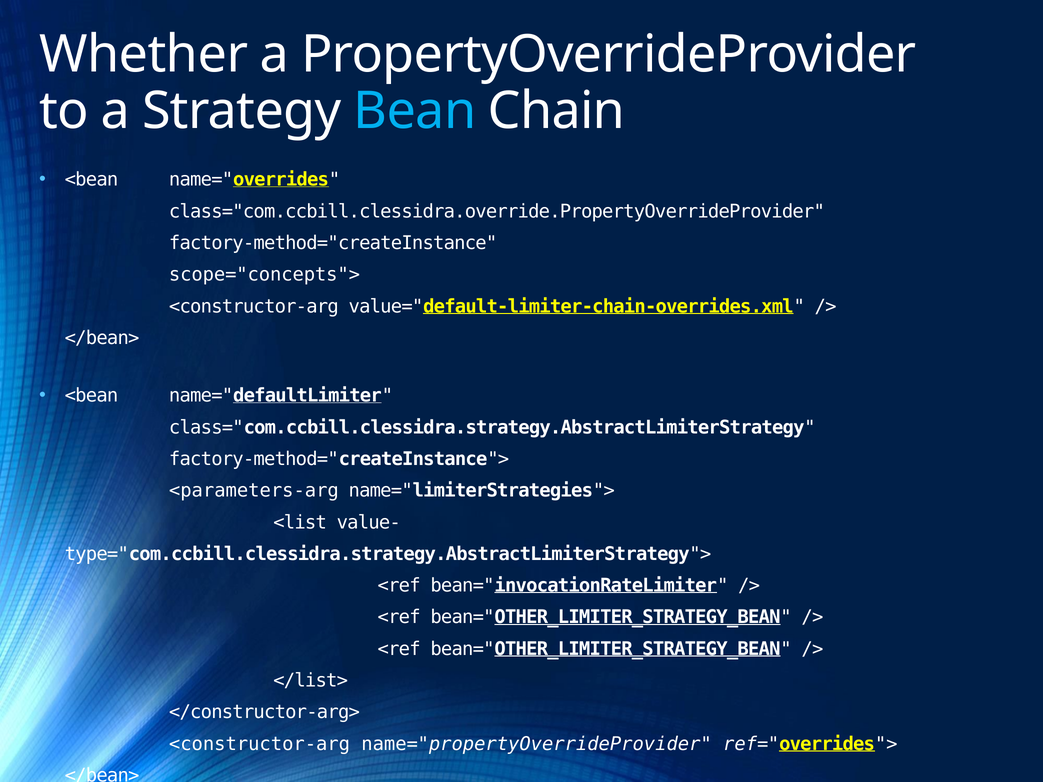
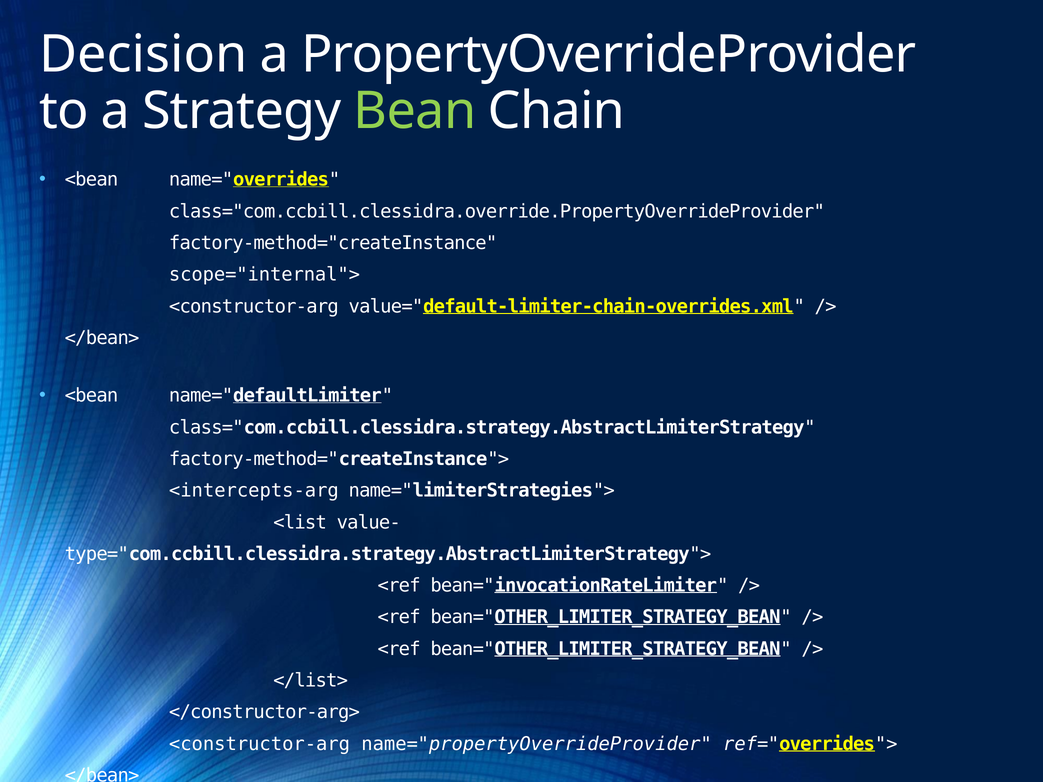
Whether: Whether -> Decision
Bean colour: light blue -> light green
scope="concepts">: scope="concepts"> -> scope="internal">
<parameters-arg: <parameters-arg -> <intercepts-arg
